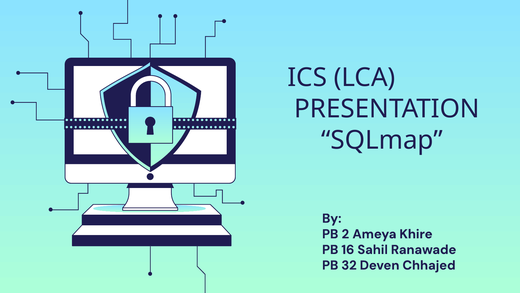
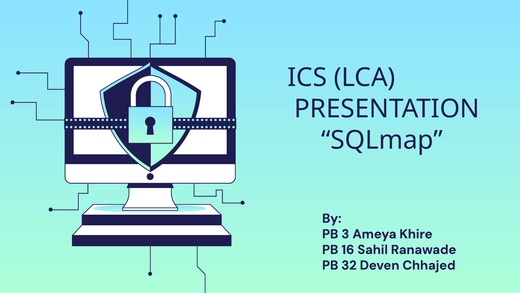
2: 2 -> 3
